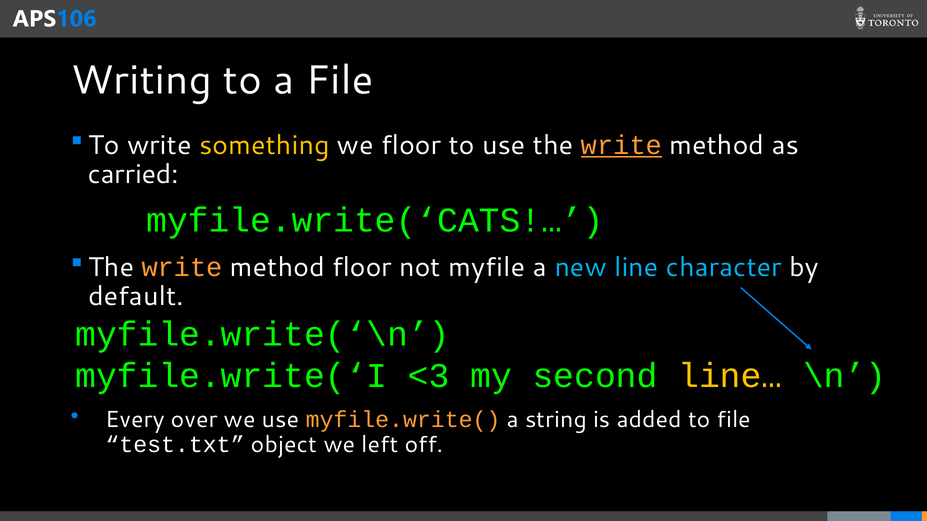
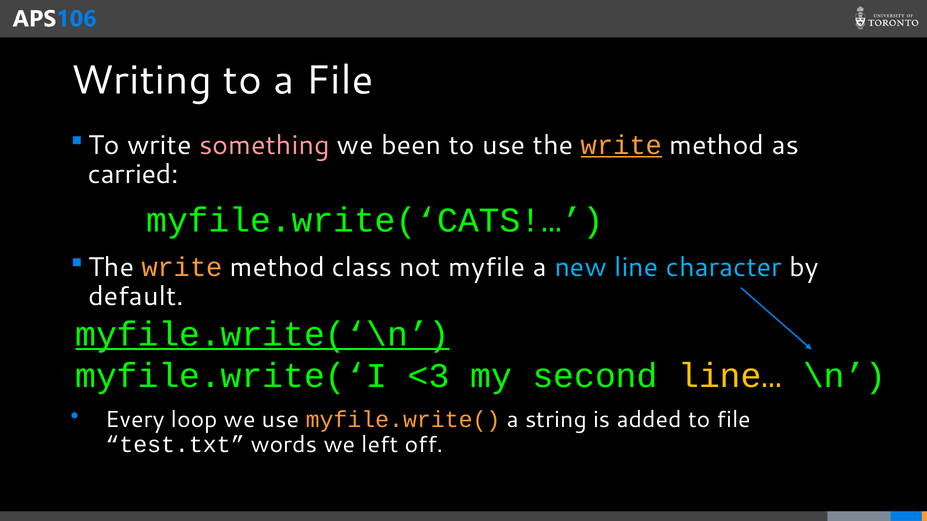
something colour: yellow -> pink
we floor: floor -> been
method floor: floor -> class
myfile.write(‘\n underline: none -> present
over: over -> loop
object: object -> words
